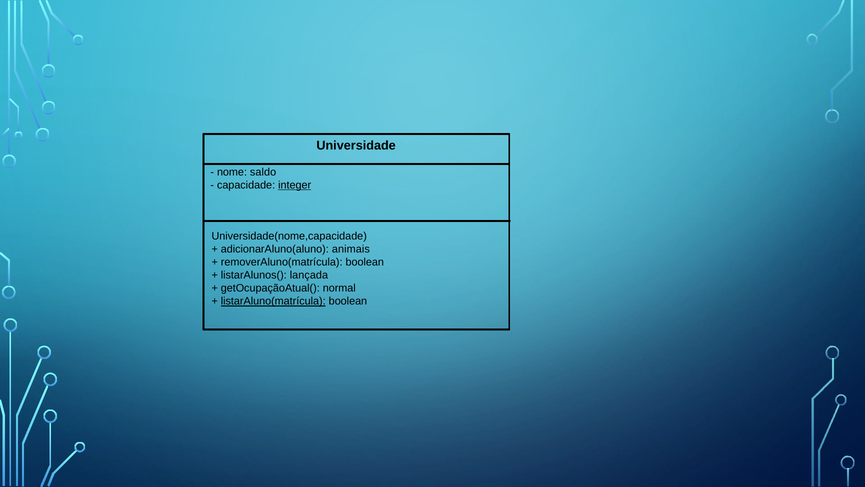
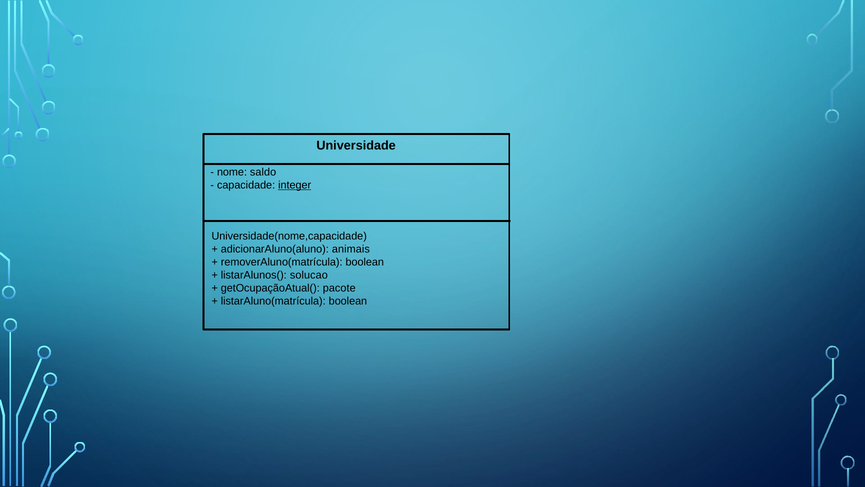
lançada: lançada -> solucao
normal: normal -> pacote
listarAluno(matrícula underline: present -> none
